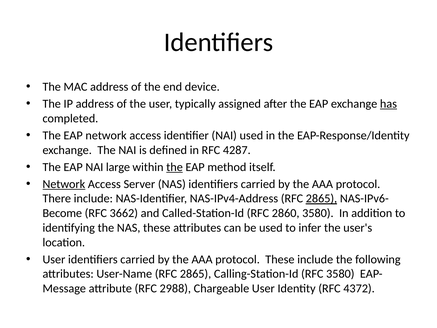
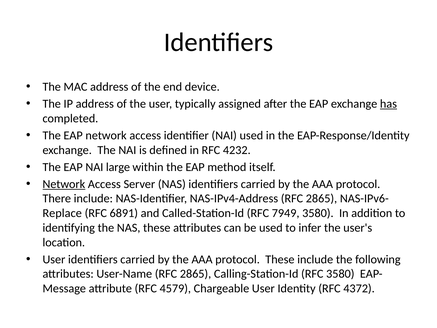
4287: 4287 -> 4232
the at (175, 167) underline: present -> none
2865 at (321, 198) underline: present -> none
Become: Become -> Replace
3662: 3662 -> 6891
2860: 2860 -> 7949
2988: 2988 -> 4579
